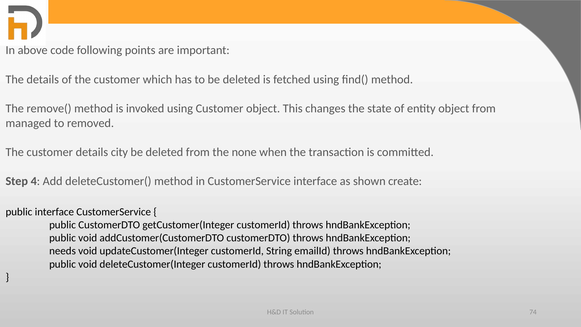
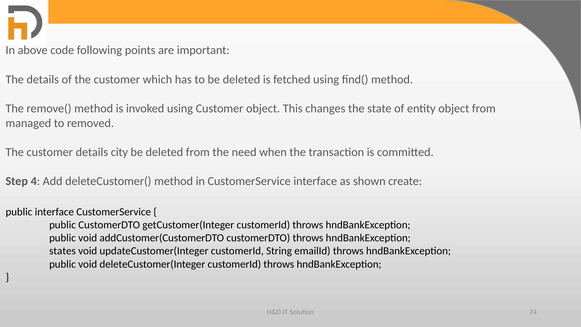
none: none -> need
needs: needs -> states
